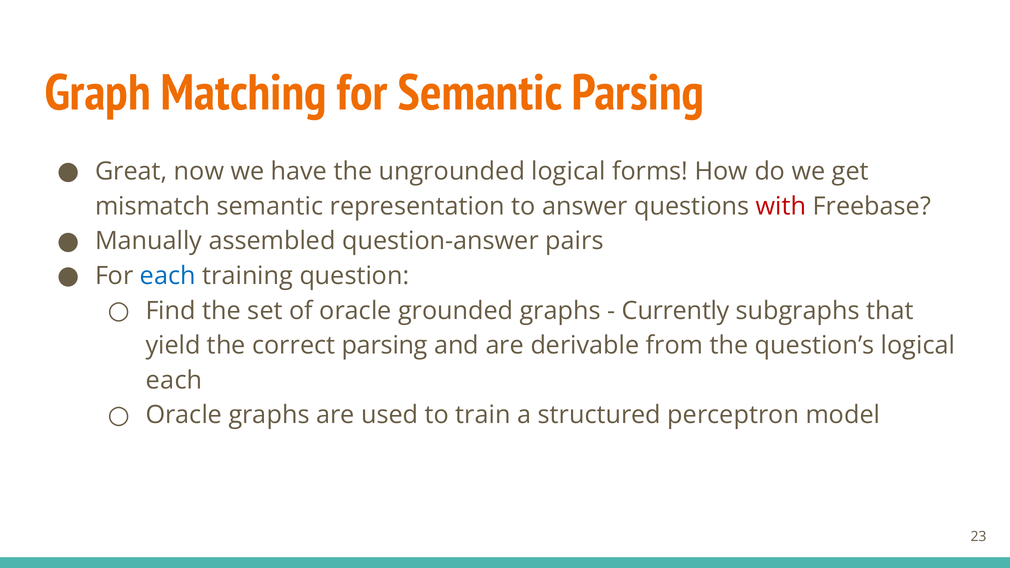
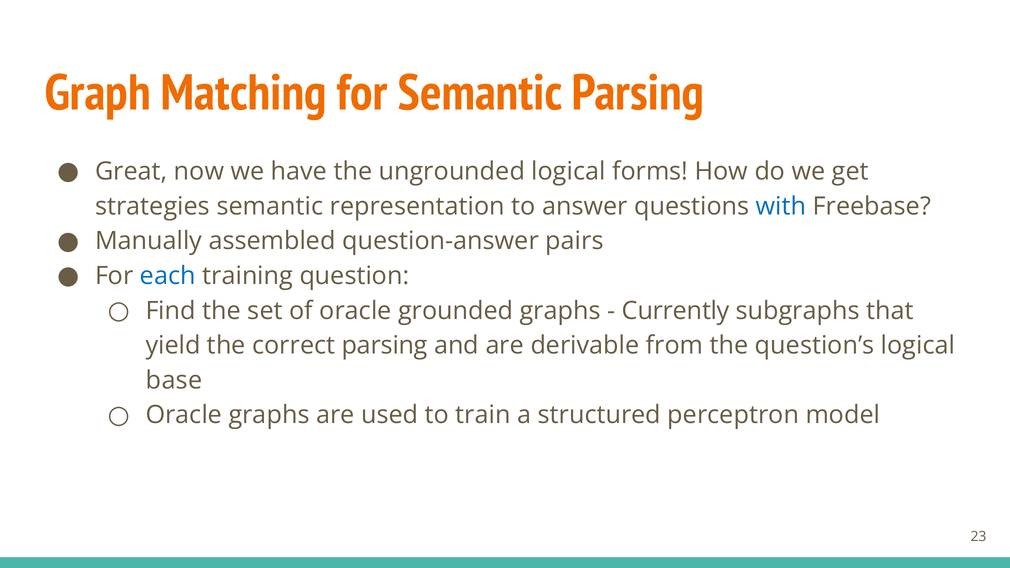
mismatch: mismatch -> strategies
with colour: red -> blue
each at (174, 380): each -> base
